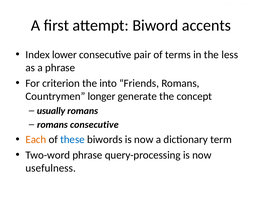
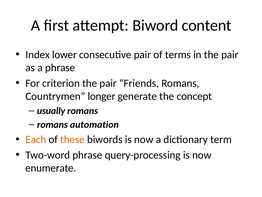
accents: accents -> content
in the less: less -> pair
into at (108, 83): into -> pair
romans consecutive: consecutive -> automation
these colour: blue -> orange
usefulness: usefulness -> enumerate
